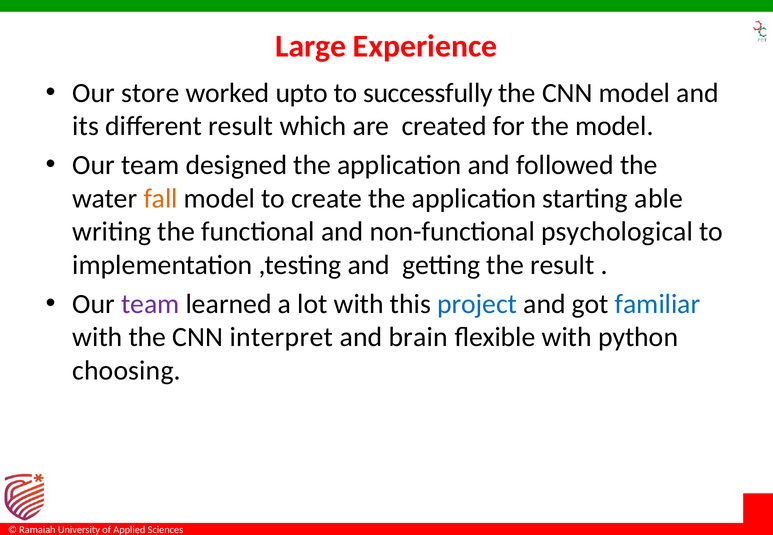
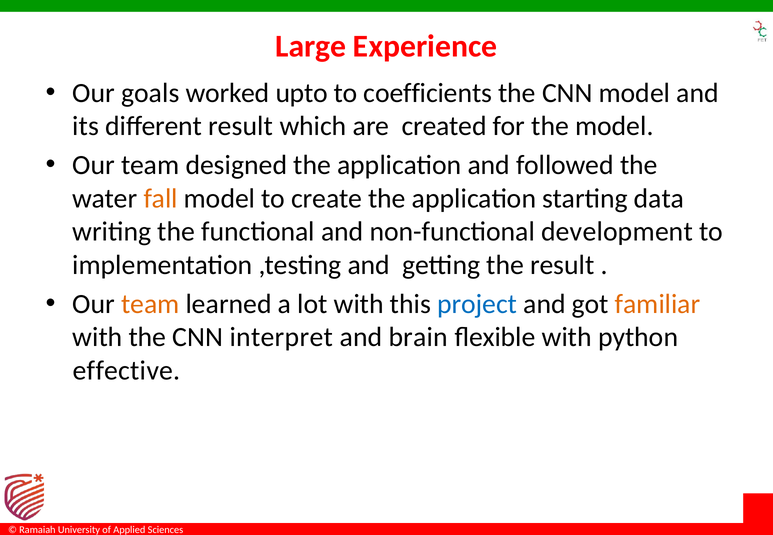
store: store -> goals
successfully: successfully -> coefficients
able: able -> data
psychological: psychological -> development
team at (150, 304) colour: purple -> orange
familiar colour: blue -> orange
choosing: choosing -> effective
